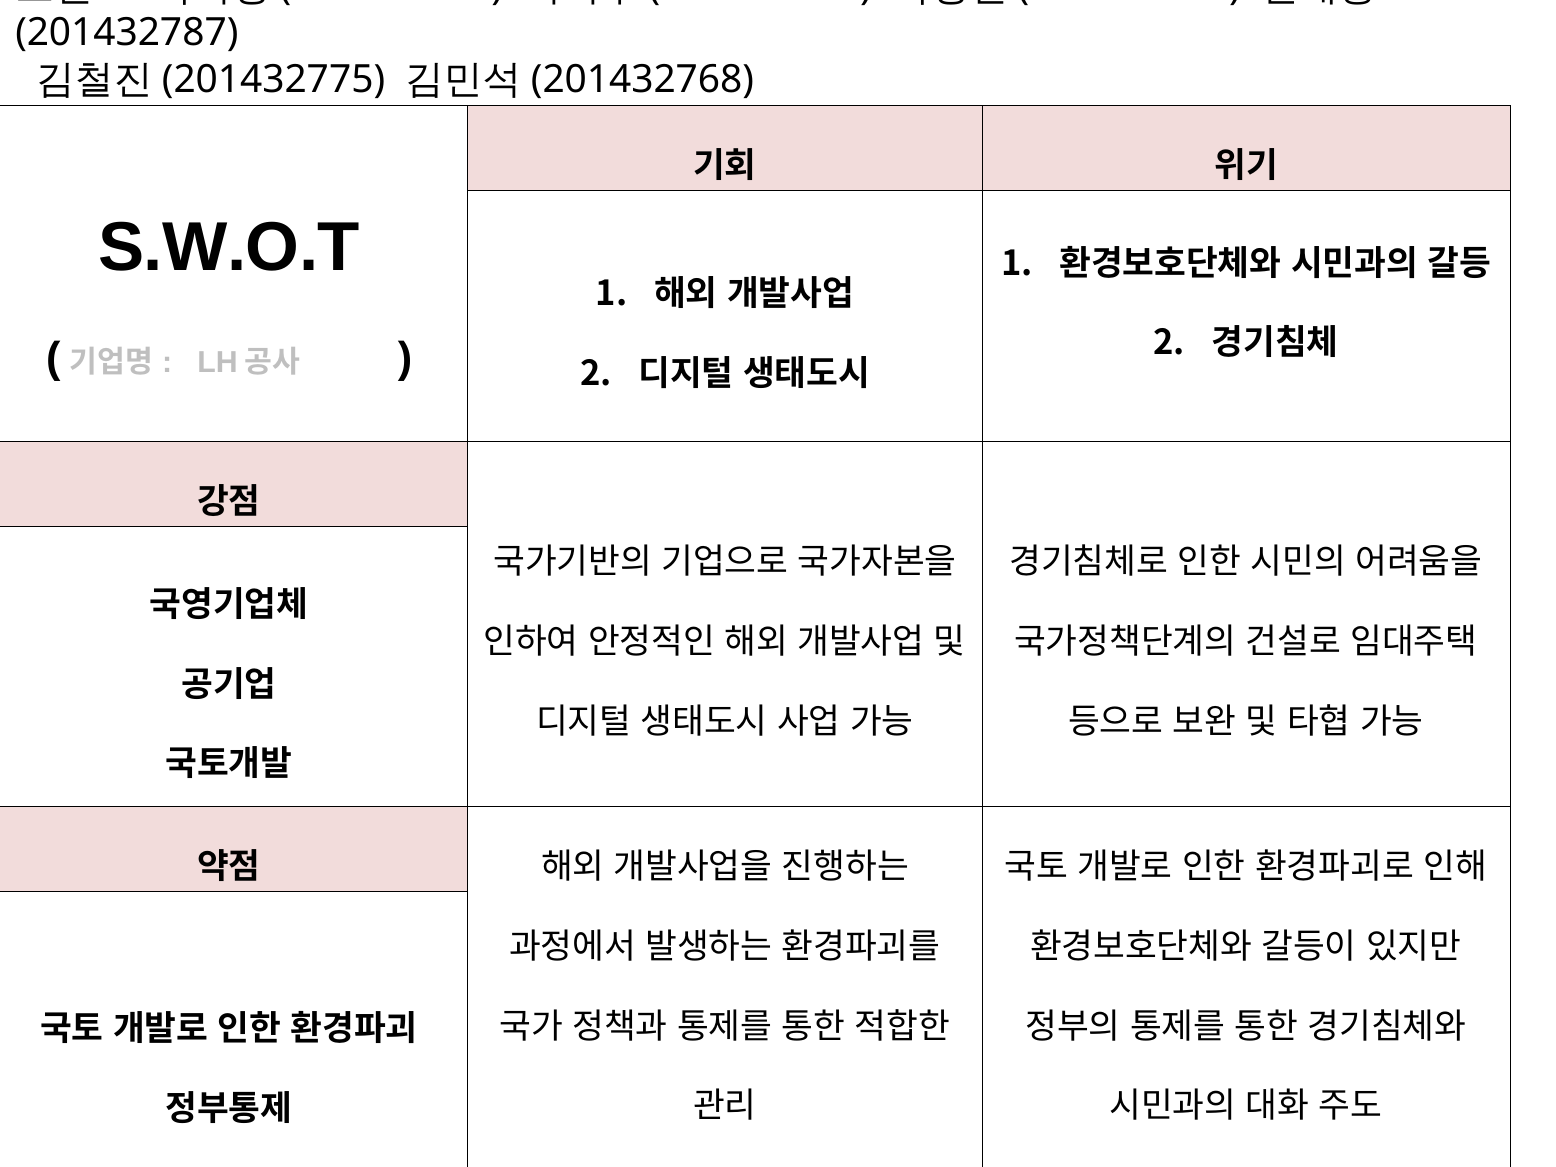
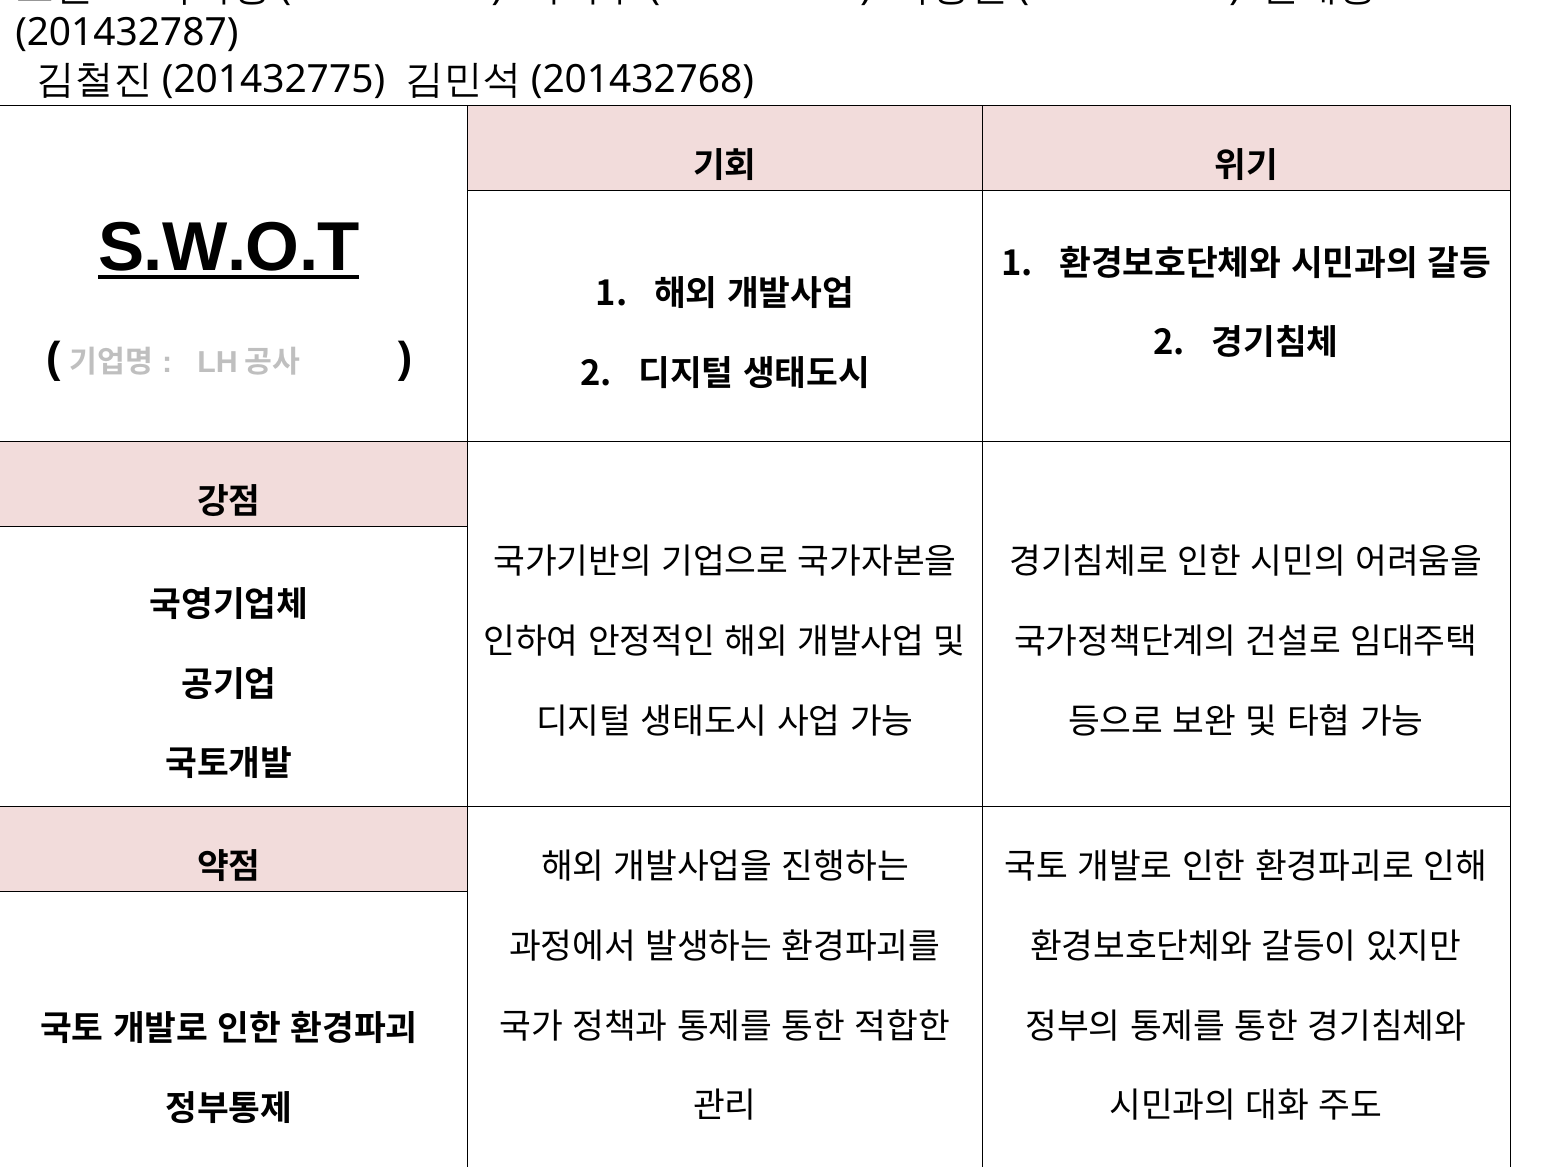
S.W.O.T underline: none -> present
